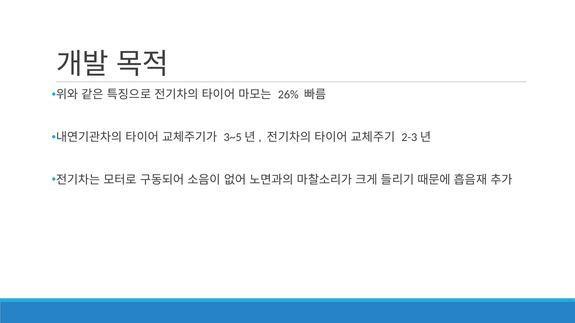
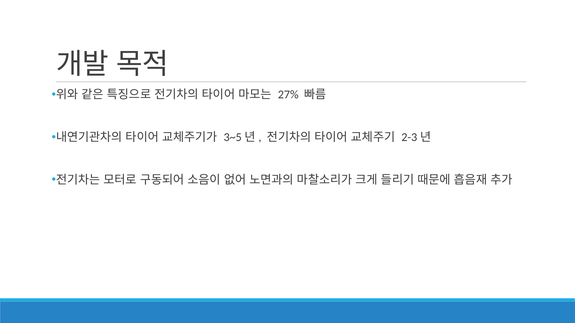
26%: 26% -> 27%
